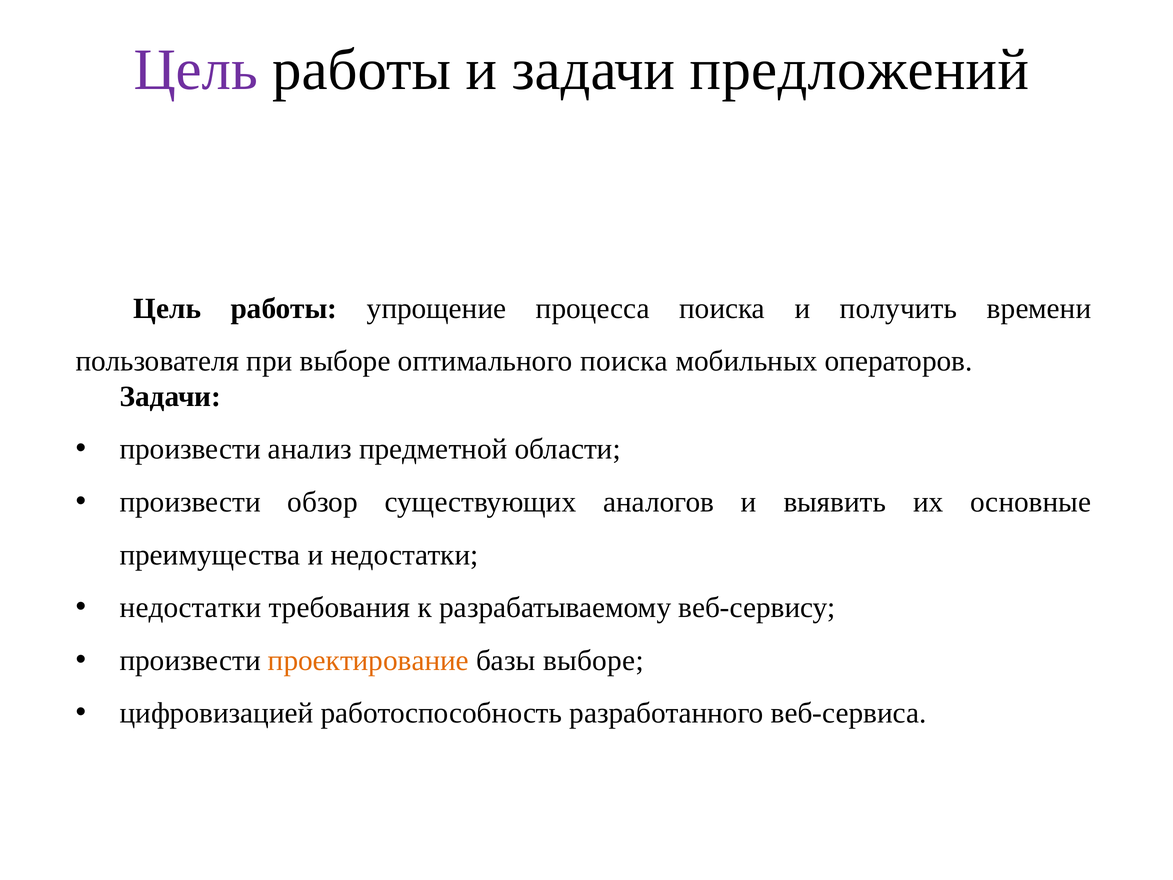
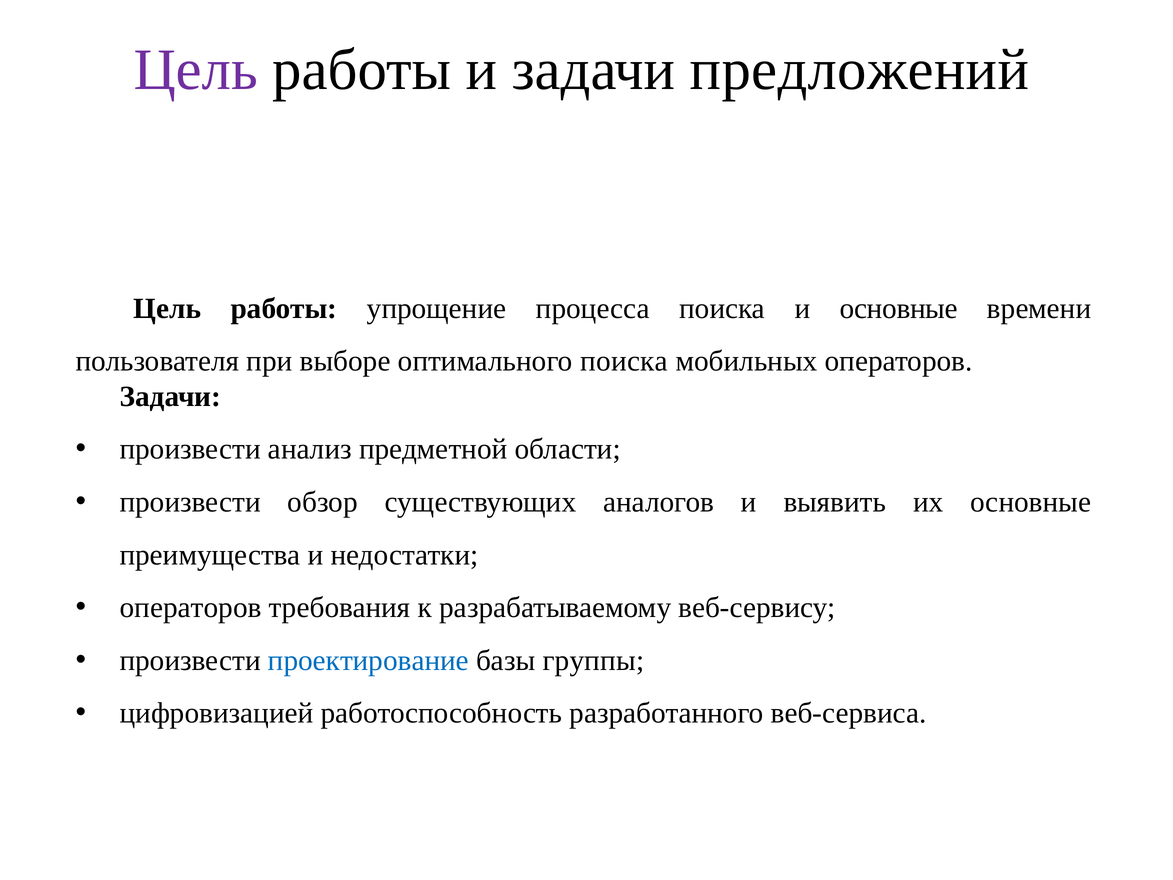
и получить: получить -> основные
недостатки at (191, 607): недостатки -> операторов
проектирование colour: orange -> blue
базы выборе: выборе -> группы
